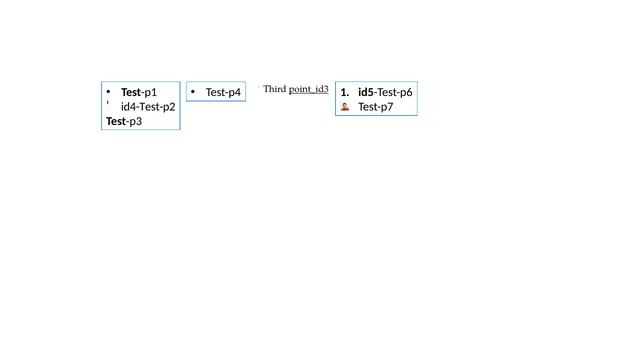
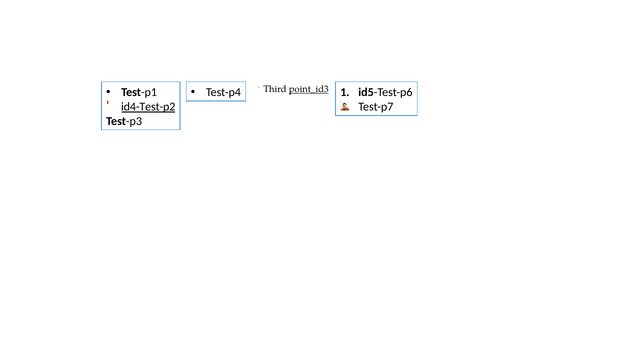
id4-Test-p2 underline: none -> present
